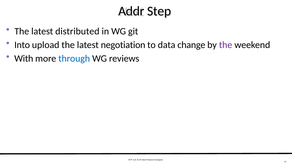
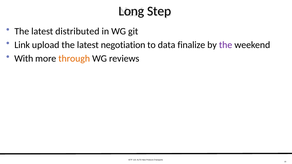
Addr: Addr -> Long
Into: Into -> Link
change: change -> finalize
through colour: blue -> orange
